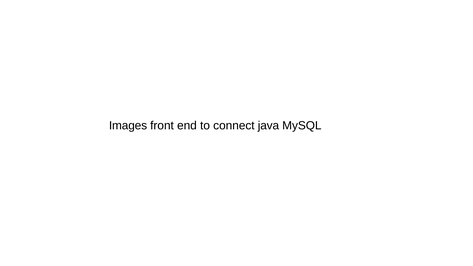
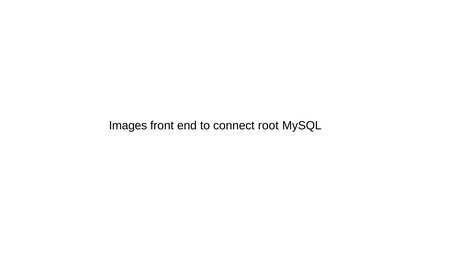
java: java -> root
